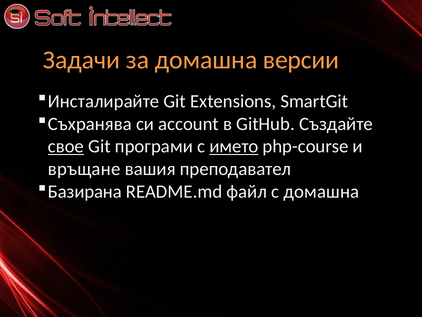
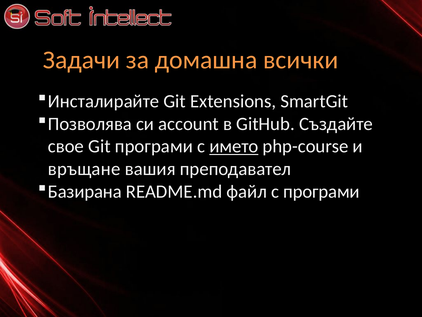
версии: версии -> всички
Съхранява: Съхранява -> Позволява
свое underline: present -> none
с домашна: домашна -> програми
